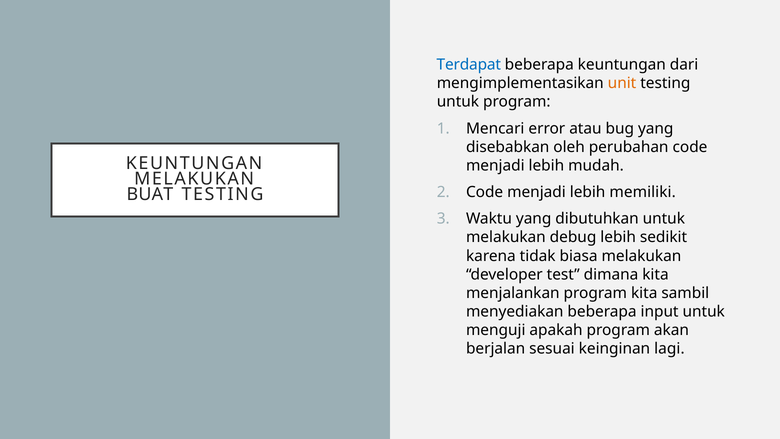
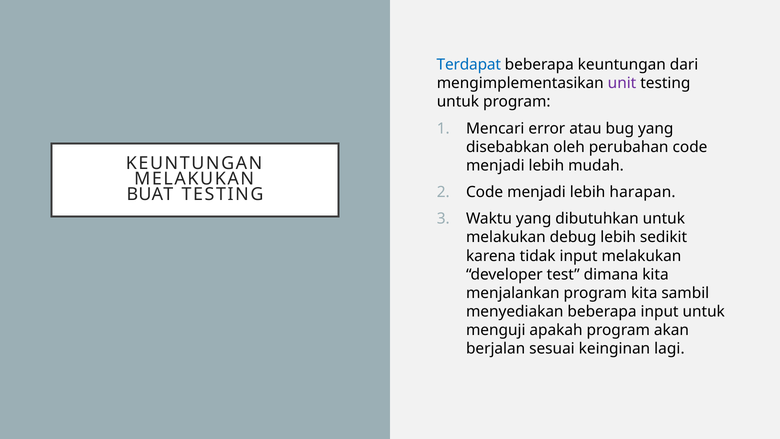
unit colour: orange -> purple
memiliki: memiliki -> harapan
tidak biasa: biasa -> input
